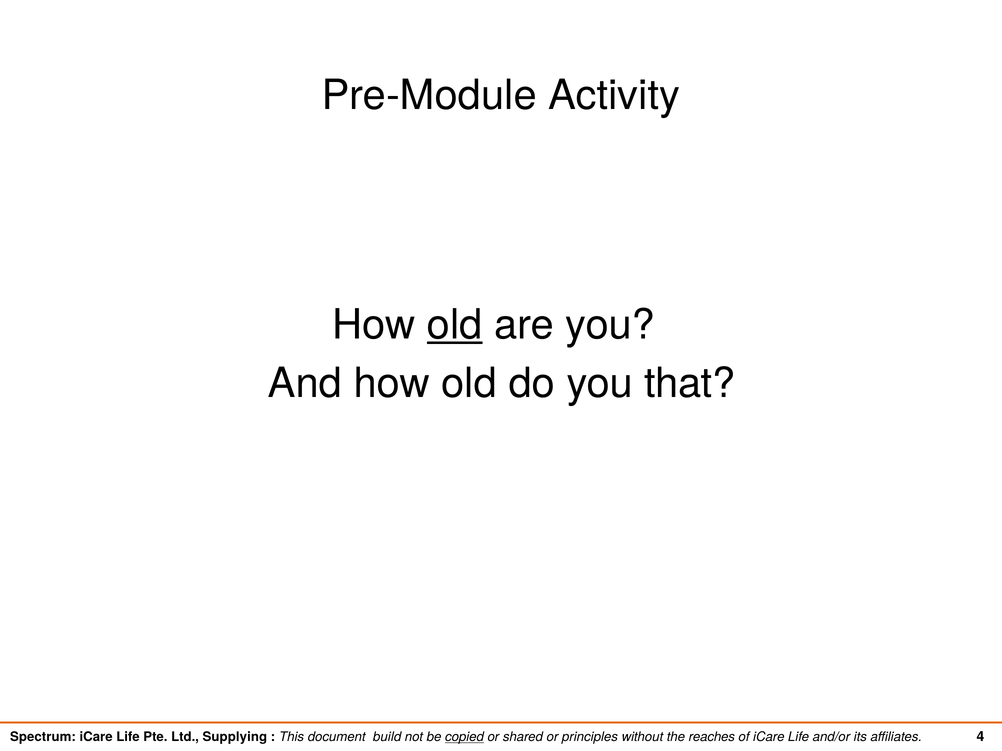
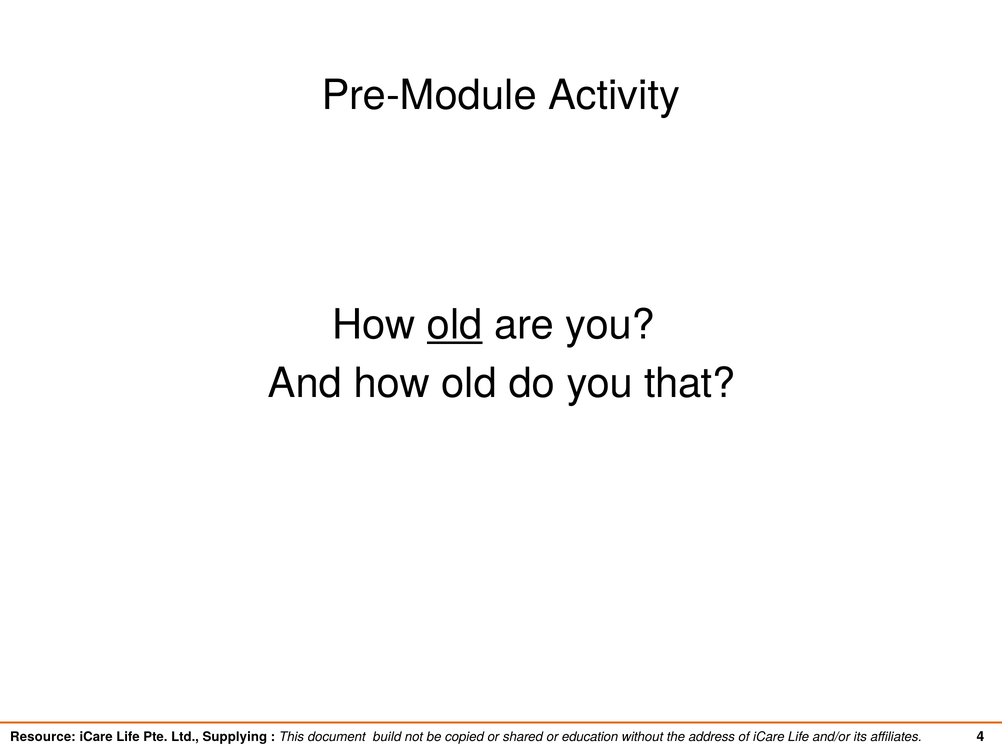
Spectrum: Spectrum -> Resource
copied underline: present -> none
principles: principles -> education
reaches: reaches -> address
